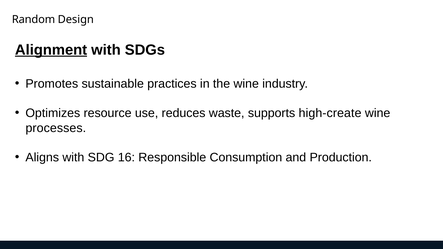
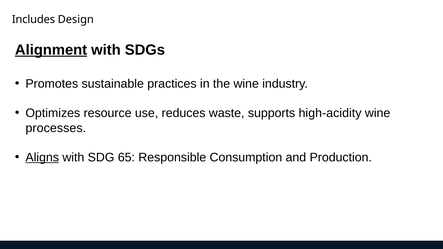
Random: Random -> Includes
high-create: high-create -> high-acidity
Aligns underline: none -> present
16: 16 -> 65
